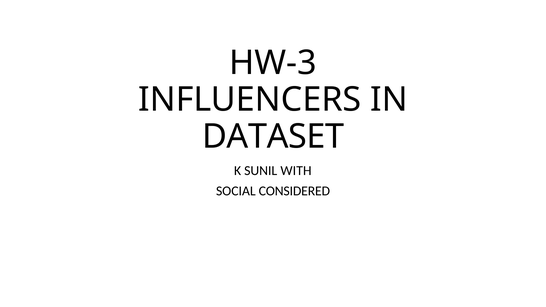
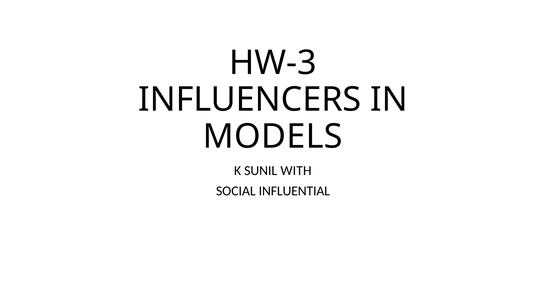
DATASET: DATASET -> MODELS
CONSIDERED: CONSIDERED -> INFLUENTIAL
